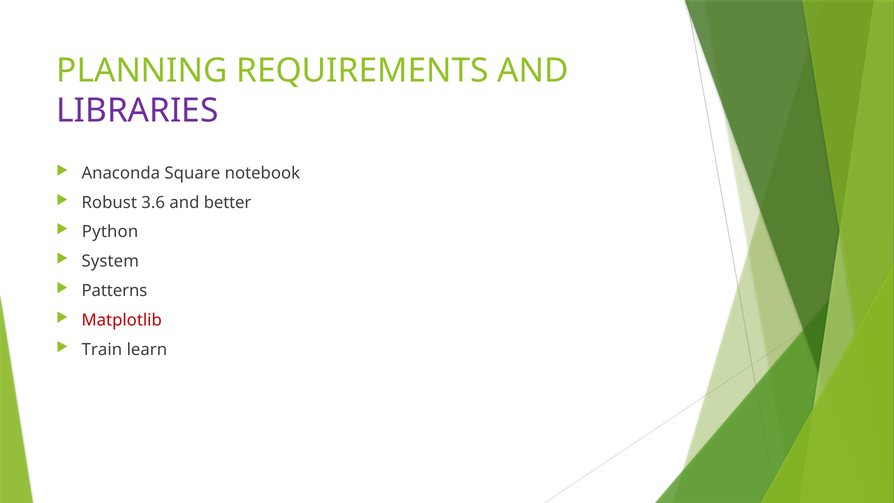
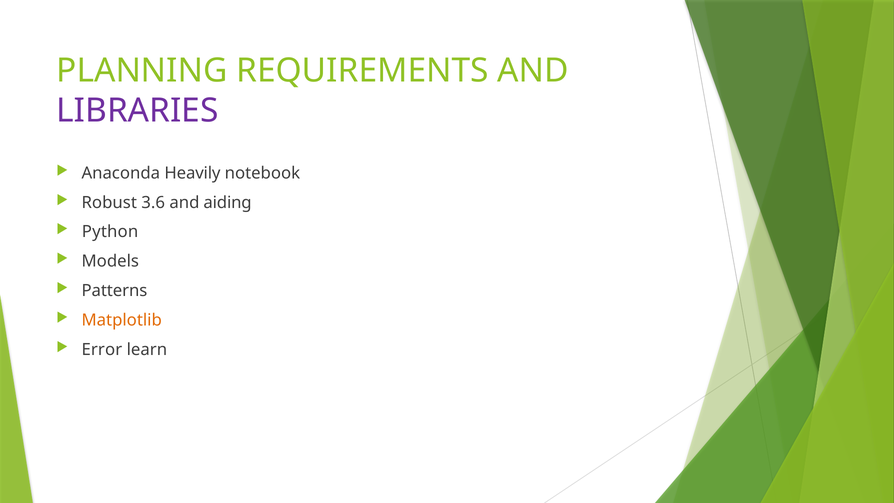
Square: Square -> Heavily
better: better -> aiding
System: System -> Models
Matplotlib colour: red -> orange
Train: Train -> Error
